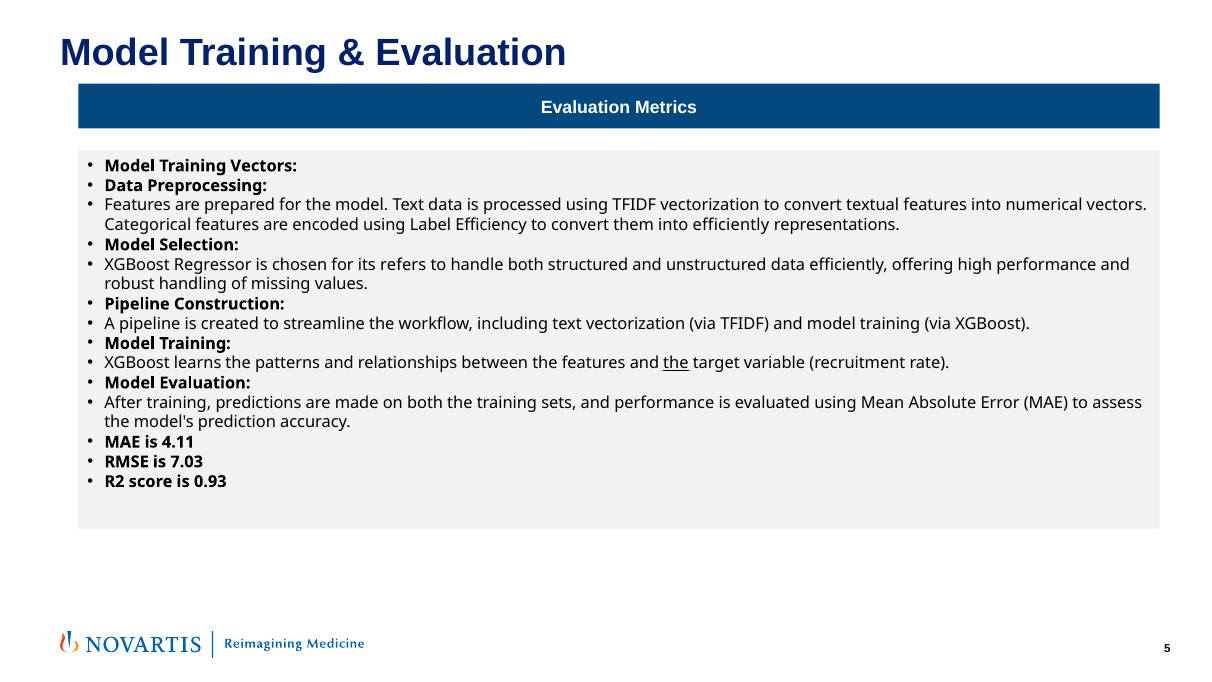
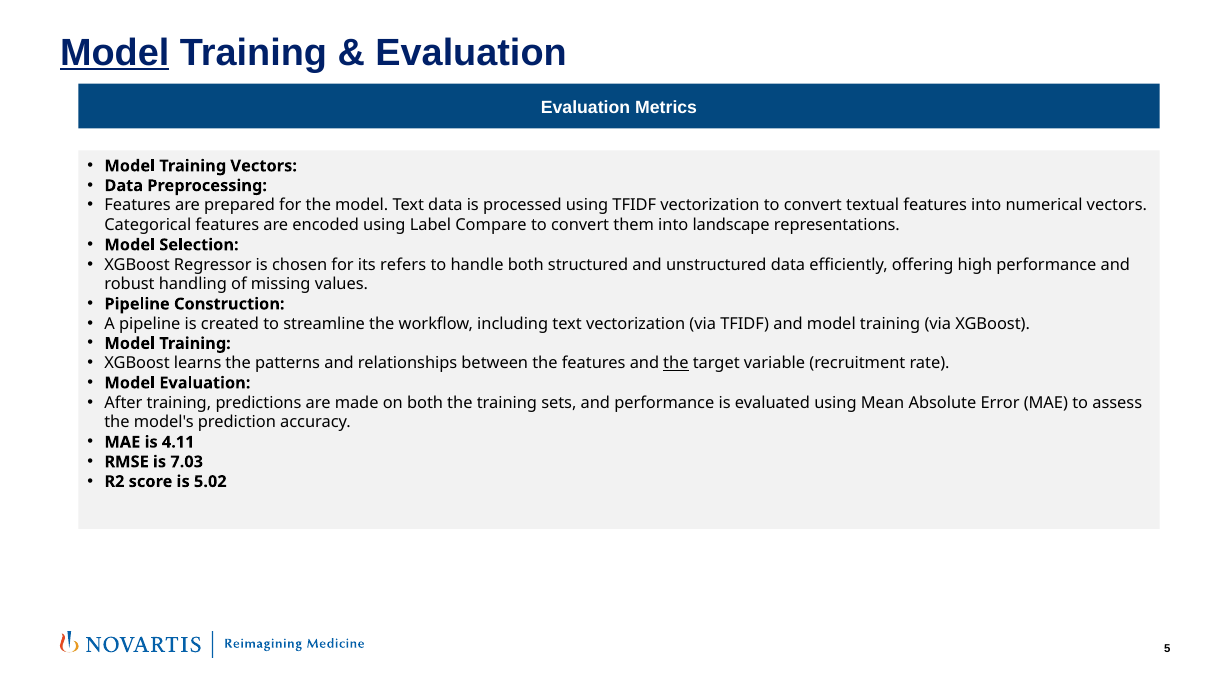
Model at (115, 53) underline: none -> present
Efficiency: Efficiency -> Compare
into efficiently: efficiently -> landscape
0.93: 0.93 -> 5.02
